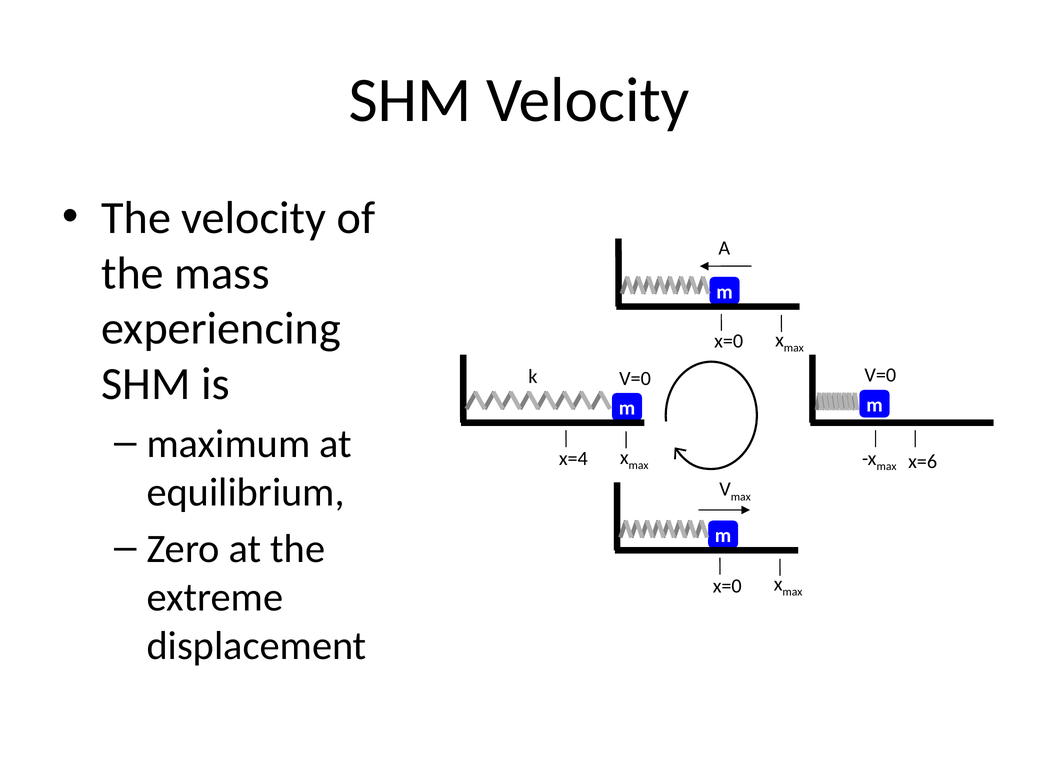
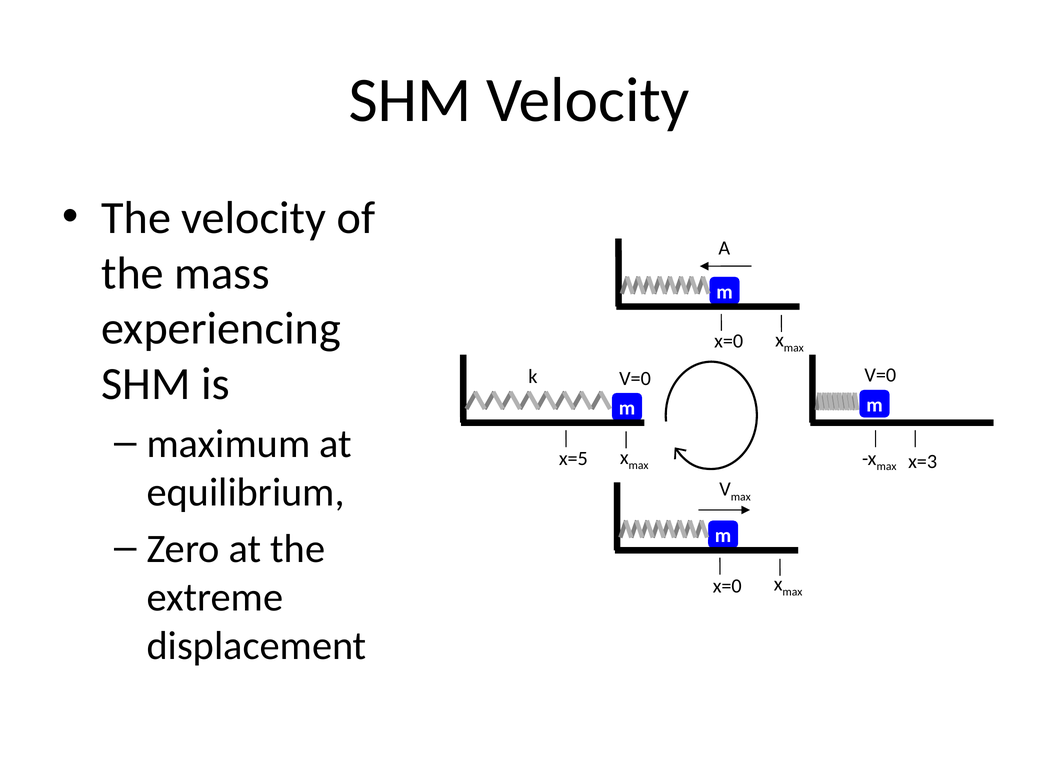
x=4: x=4 -> x=5
x=6: x=6 -> x=3
